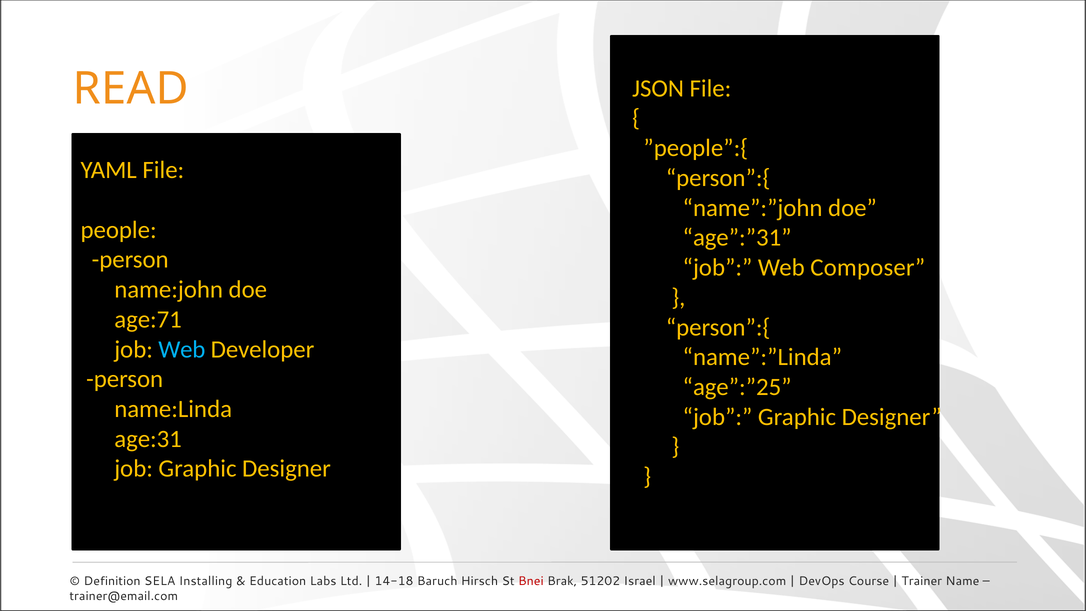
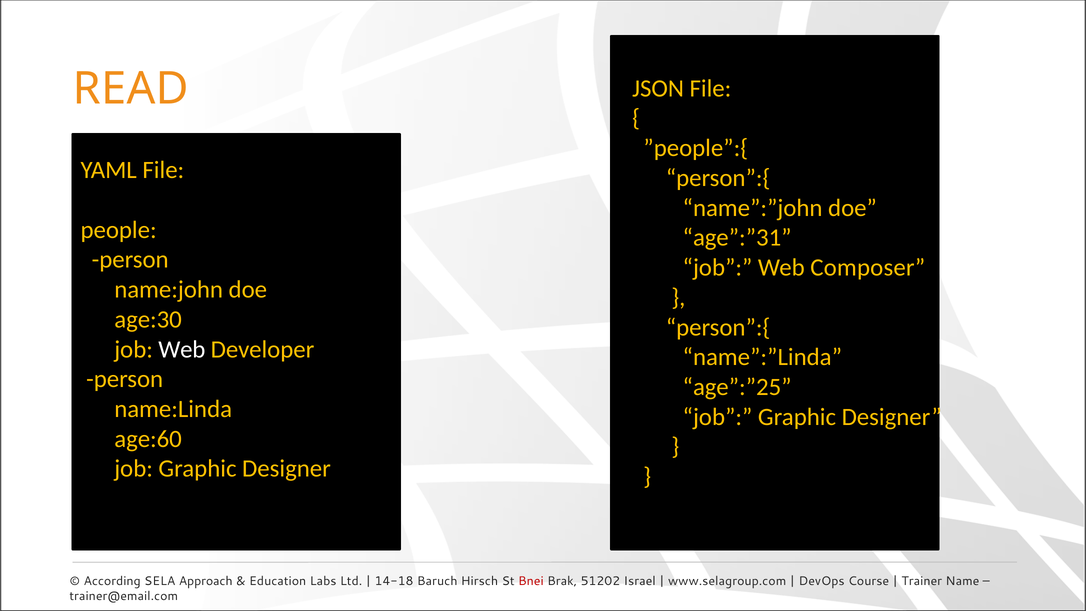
age:71: age:71 -> age:30
Web at (182, 349) colour: light blue -> white
age:31: age:31 -> age:60
Definition: Definition -> According
Installing: Installing -> Approach
